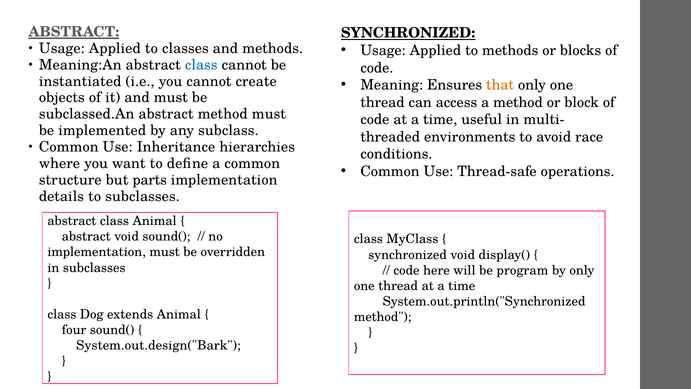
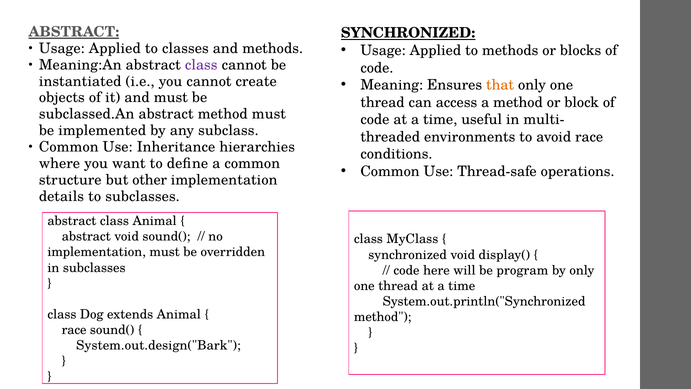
class at (201, 65) colour: blue -> purple
parts: parts -> other
four at (74, 330): four -> race
